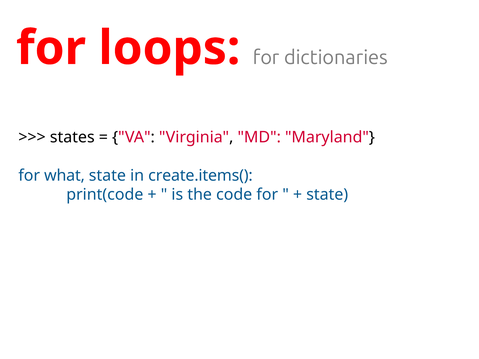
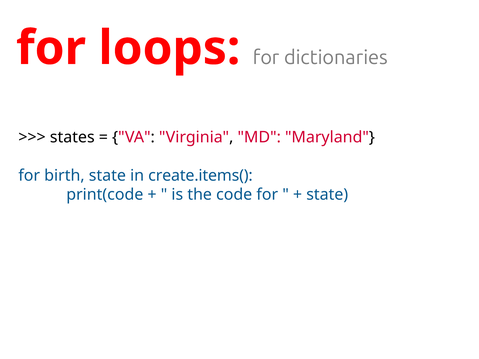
what: what -> birth
